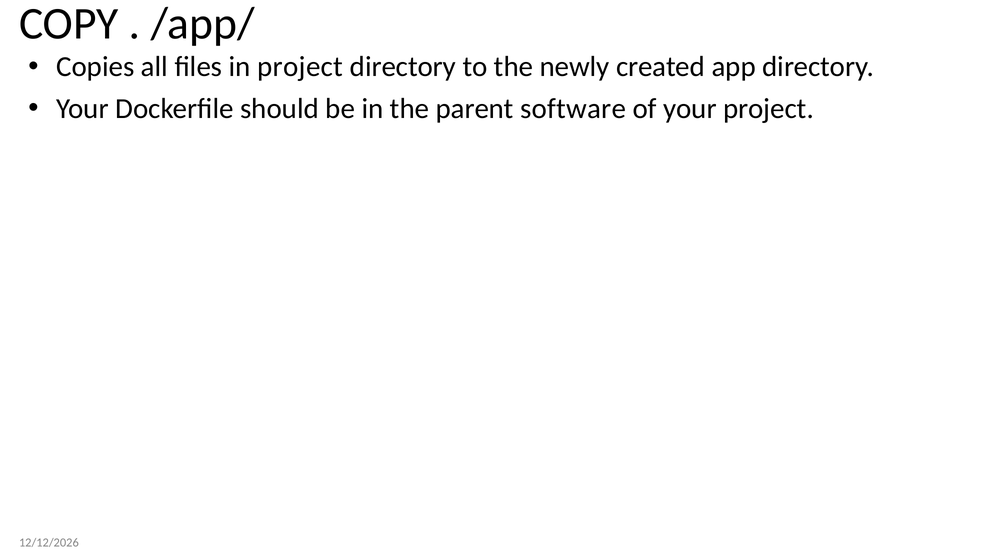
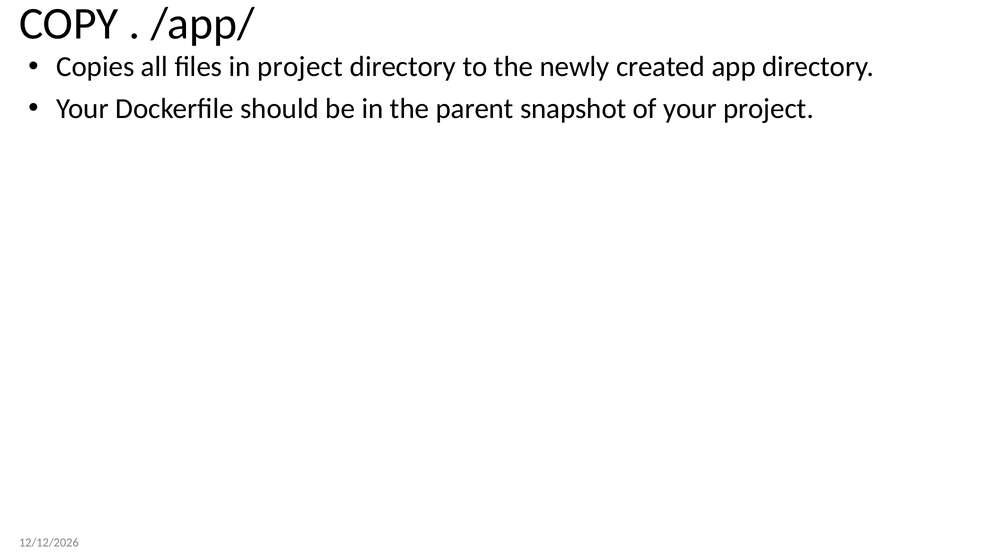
software: software -> snapshot
